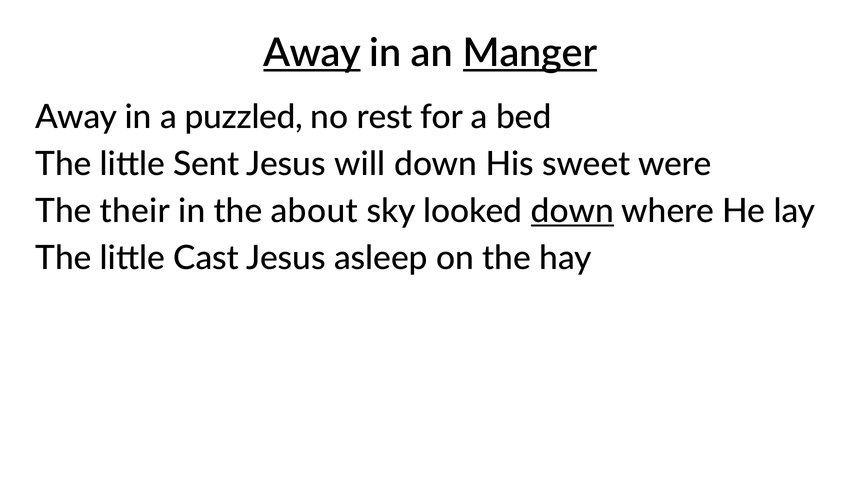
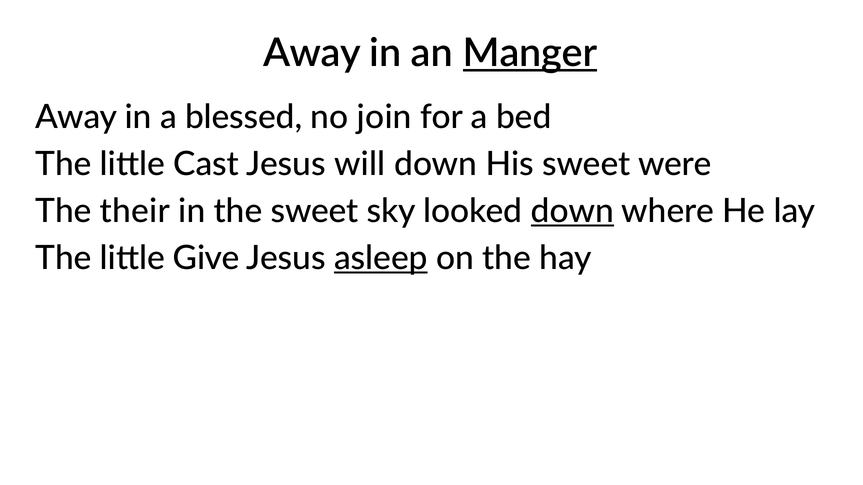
Away at (312, 53) underline: present -> none
puzzled: puzzled -> blessed
rest: rest -> join
Sent: Sent -> Cast
the about: about -> sweet
Cast: Cast -> Give
asleep underline: none -> present
